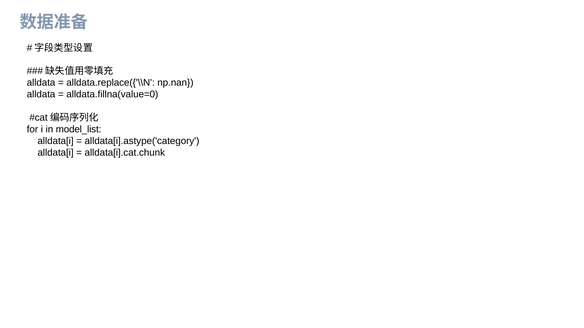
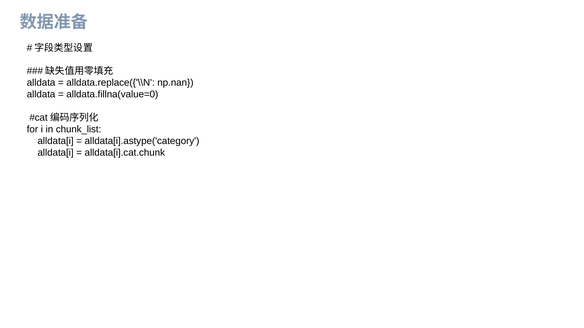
model_list: model_list -> chunk_list
